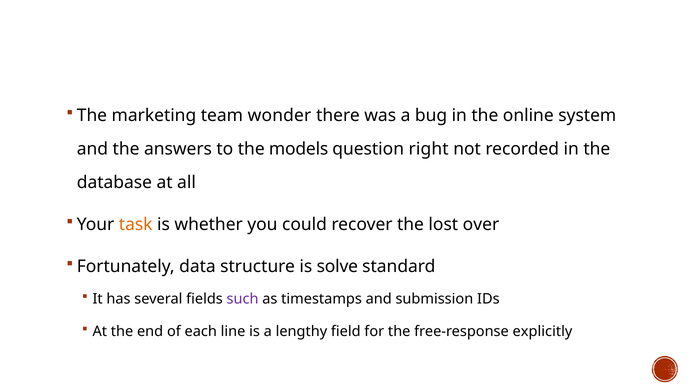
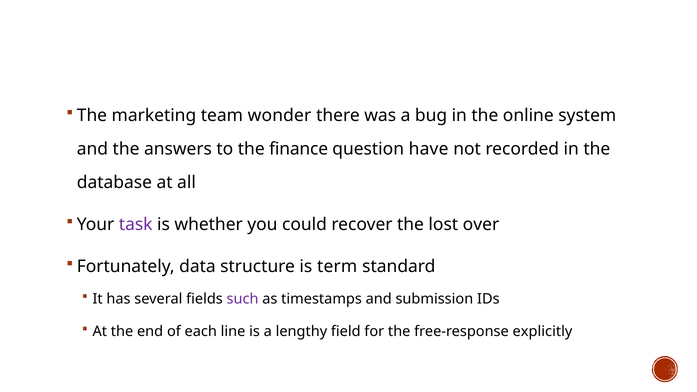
models: models -> finance
right: right -> have
task colour: orange -> purple
solve: solve -> term
